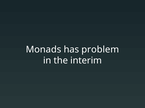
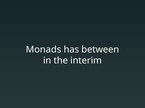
problem: problem -> between
